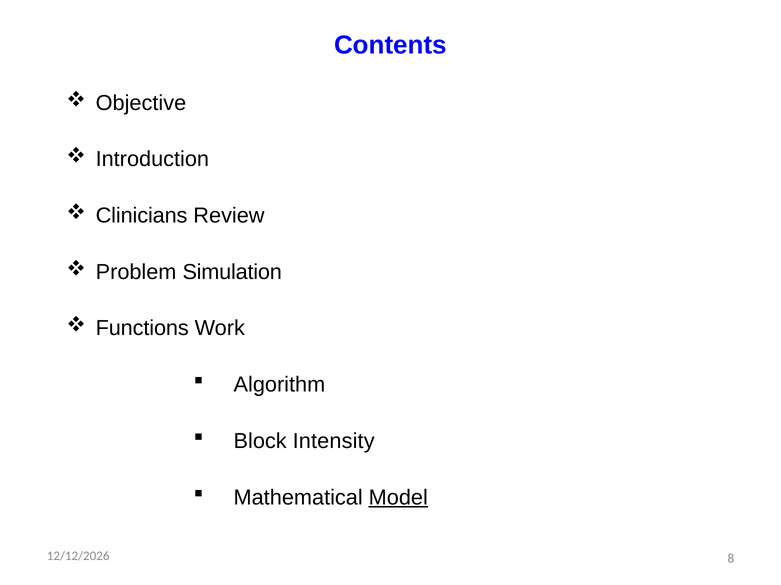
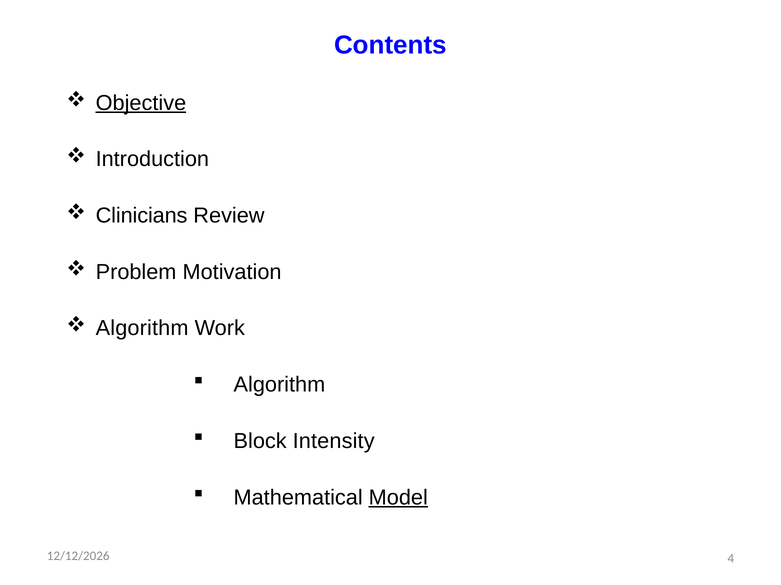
Objective underline: none -> present
Simulation: Simulation -> Motivation
Functions at (142, 329): Functions -> Algorithm
8: 8 -> 4
